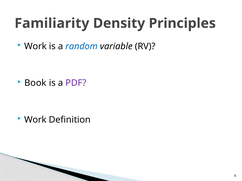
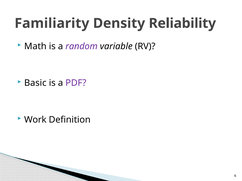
Principles: Principles -> Reliability
Work at (35, 46): Work -> Math
random colour: blue -> purple
Book: Book -> Basic
